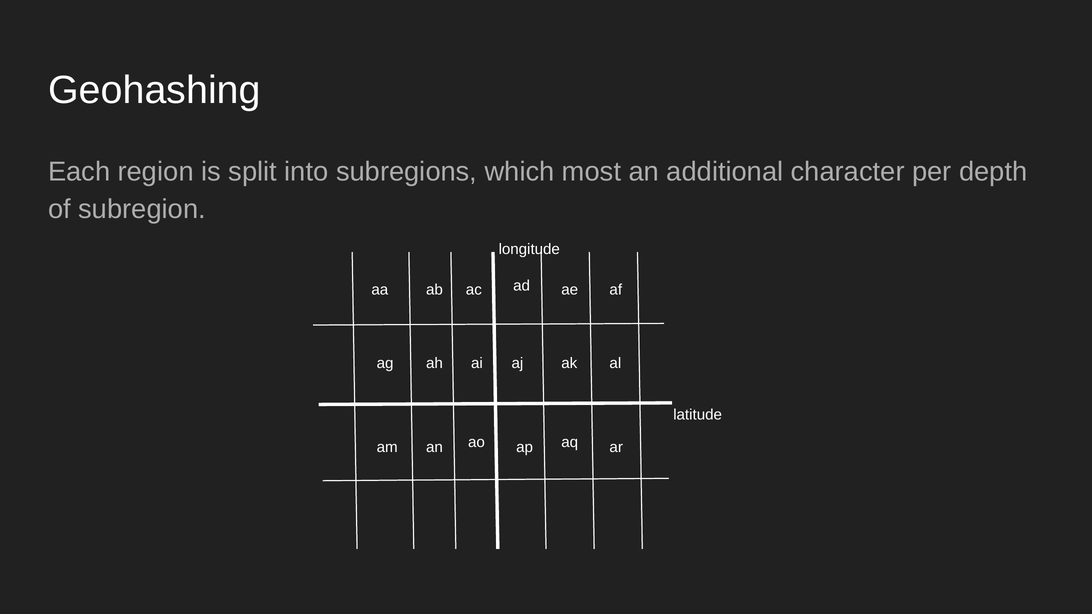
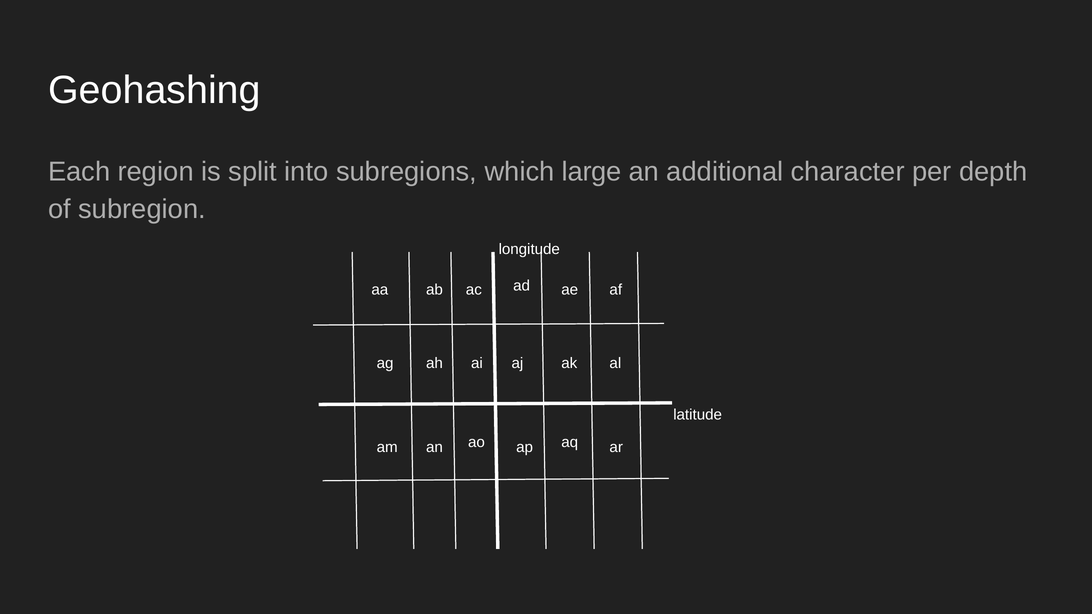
most: most -> large
